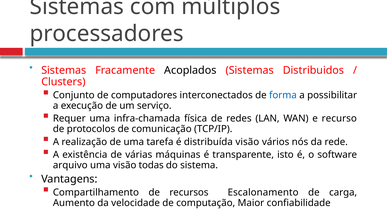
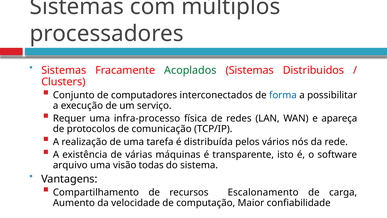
Acoplados colour: black -> green
infra-chamada: infra-chamada -> infra-processo
recurso: recurso -> apareça
distribuída visão: visão -> pelos
